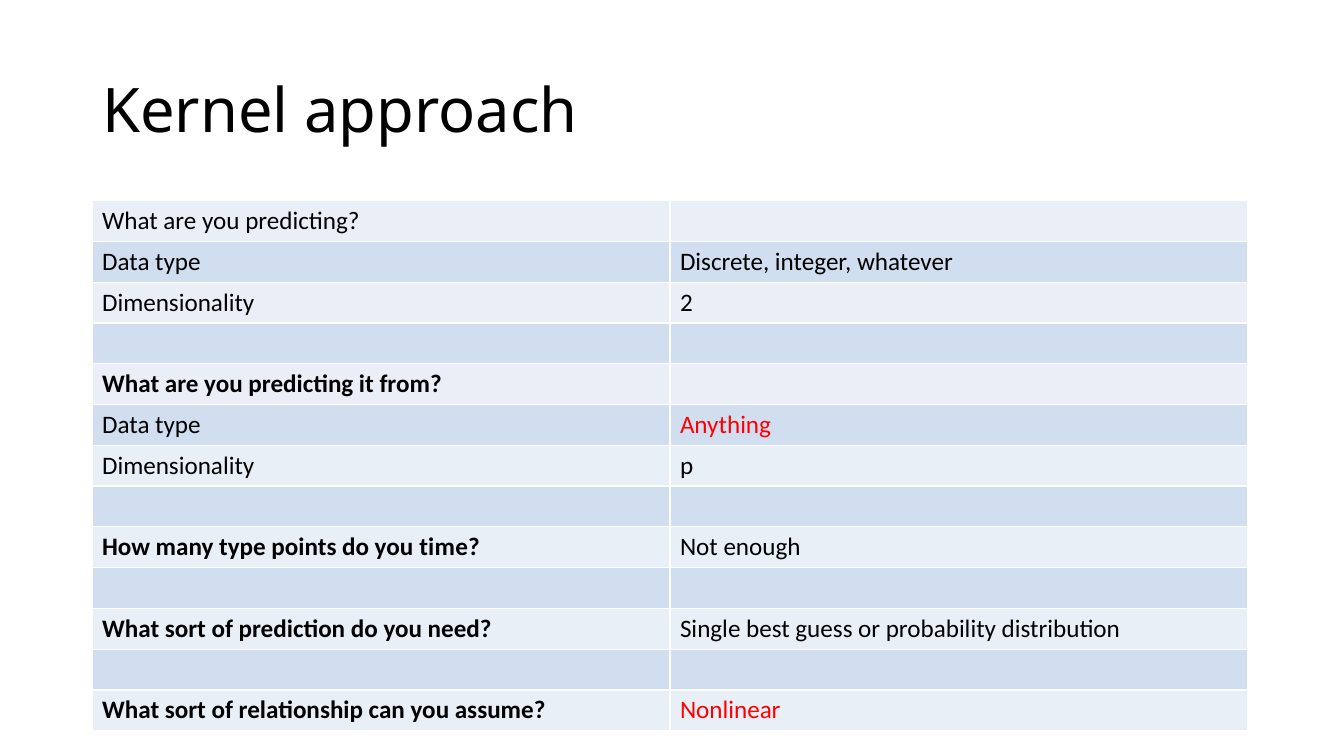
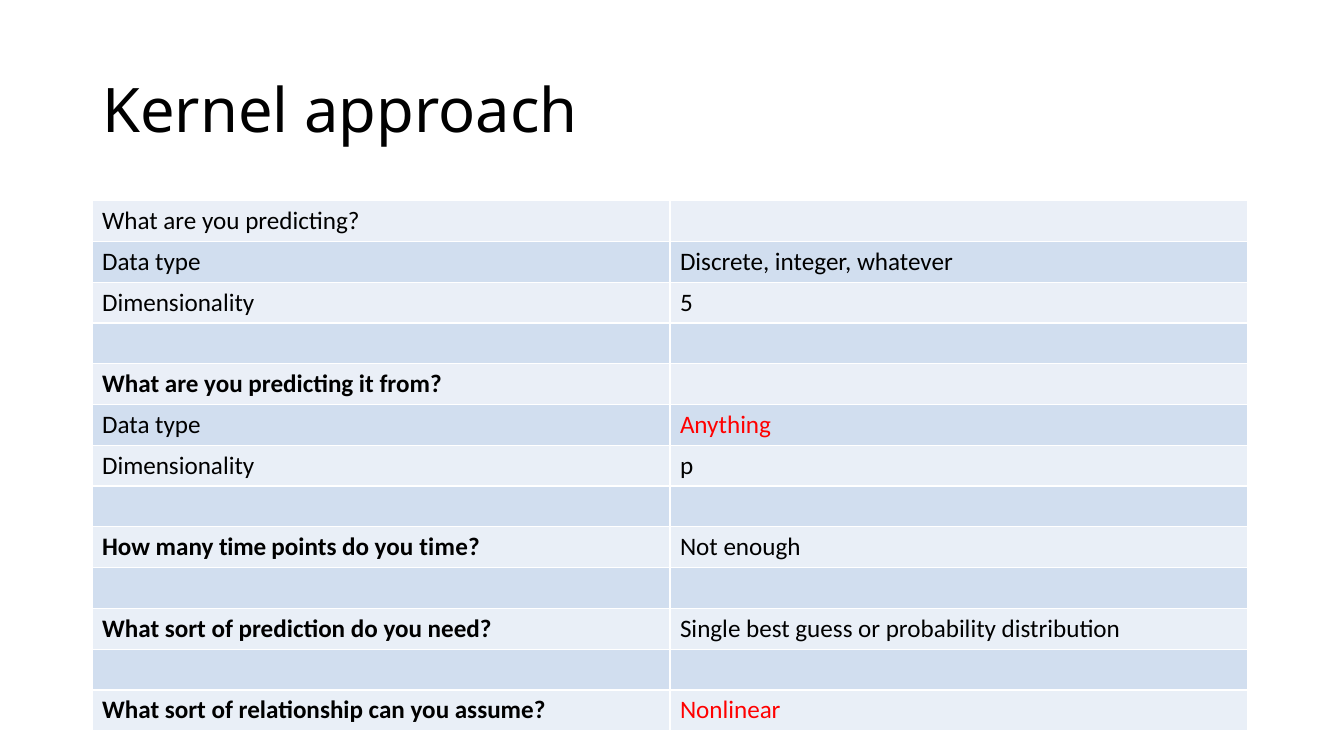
2: 2 -> 5
many type: type -> time
